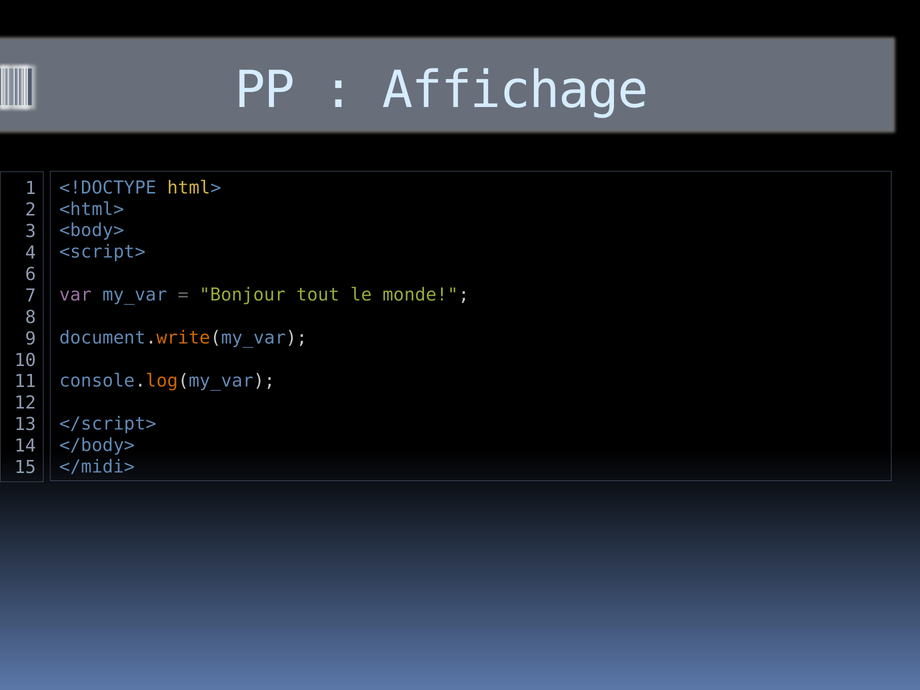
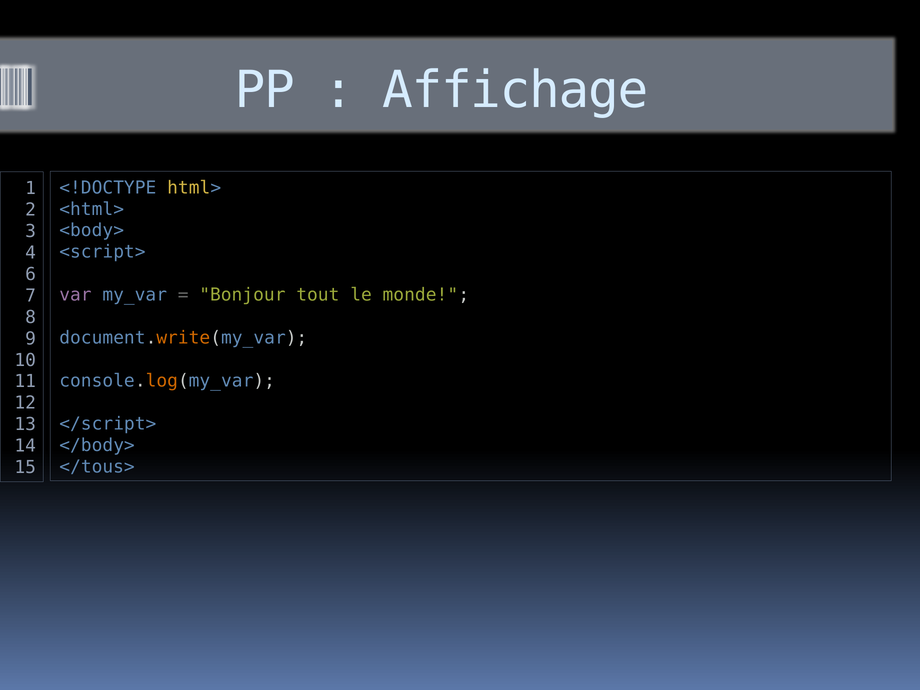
</midi>: </midi> -> </tous>
